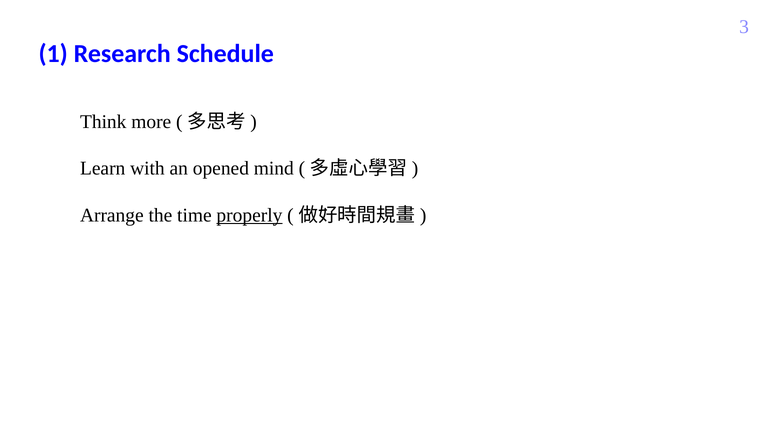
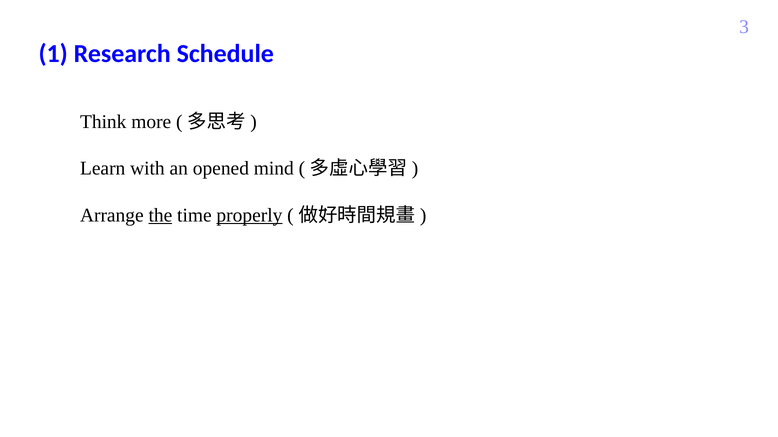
the underline: none -> present
